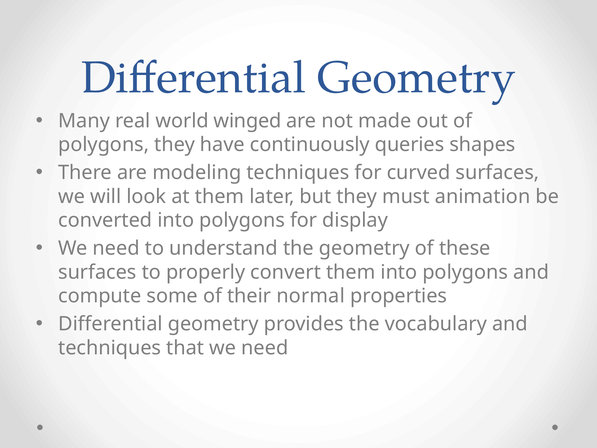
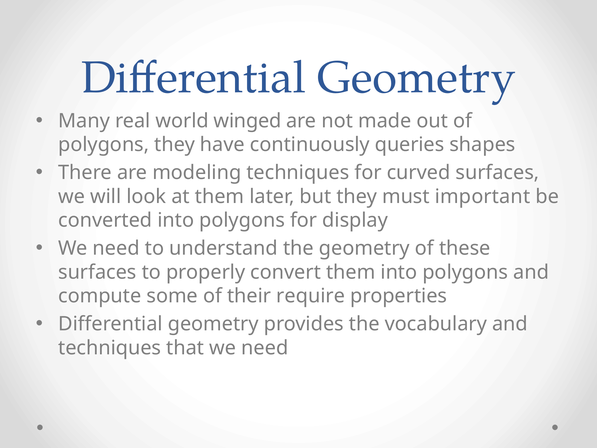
animation: animation -> important
normal: normal -> require
